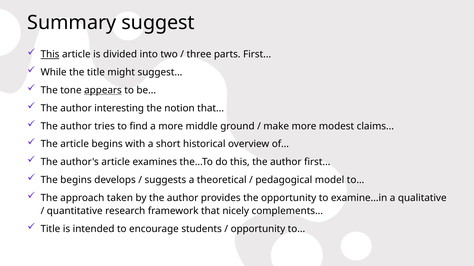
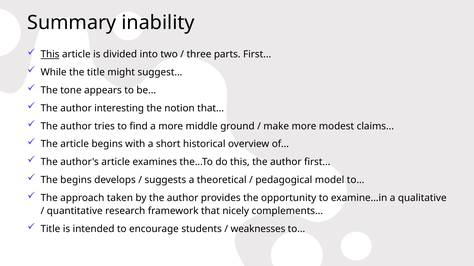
Summary suggest: suggest -> inability
appears underline: present -> none
opportunity at (258, 229): opportunity -> weaknesses
